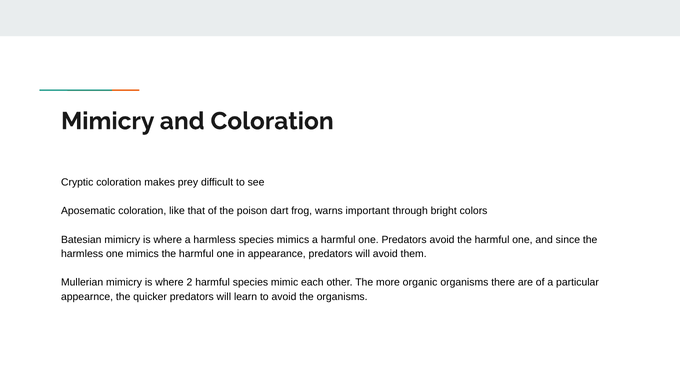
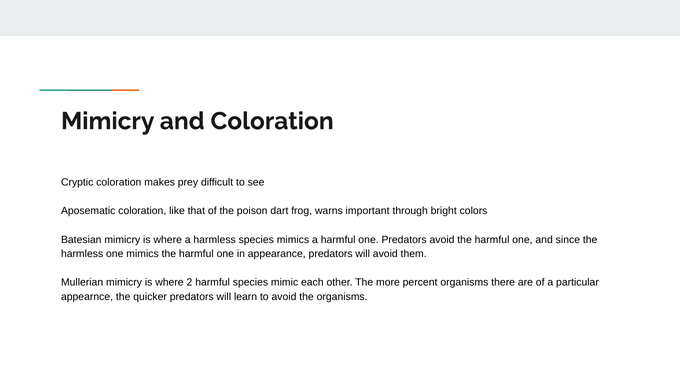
organic: organic -> percent
